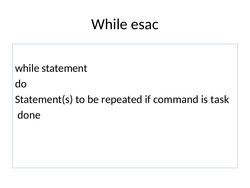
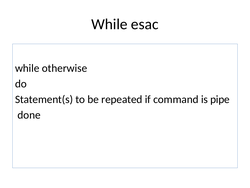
statement: statement -> otherwise
task: task -> pipe
